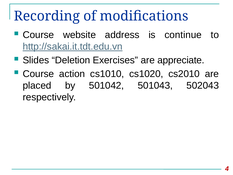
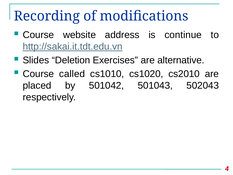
appreciate: appreciate -> alternative
action: action -> called
